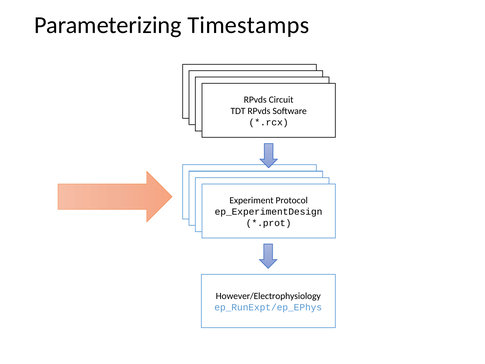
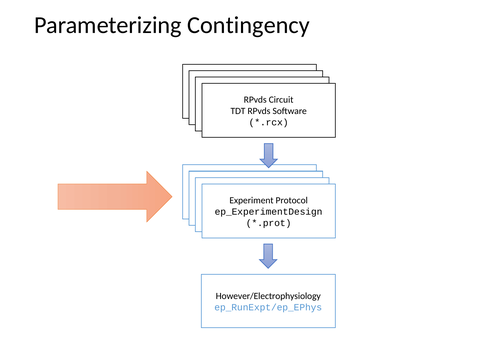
Timestamps: Timestamps -> Contingency
